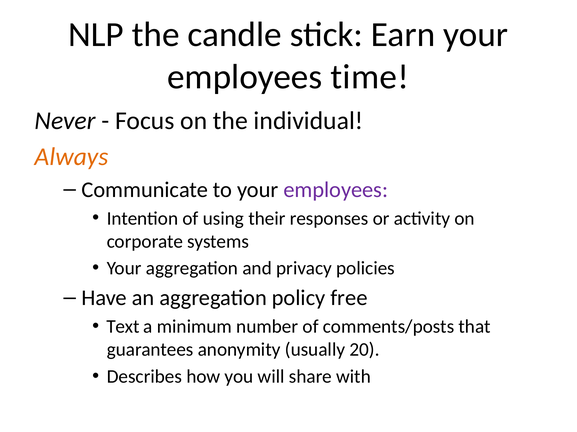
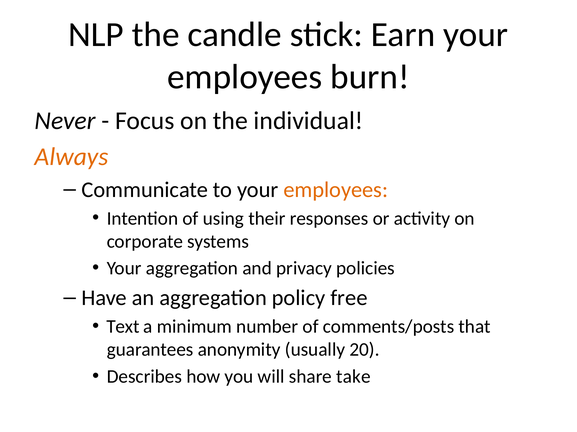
time: time -> burn
employees at (336, 190) colour: purple -> orange
with: with -> take
